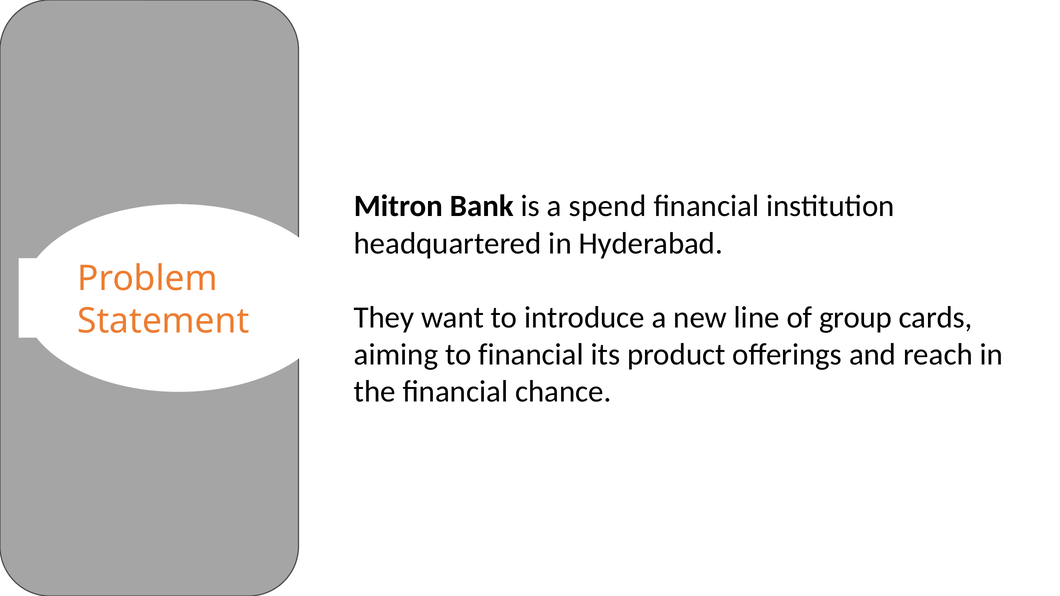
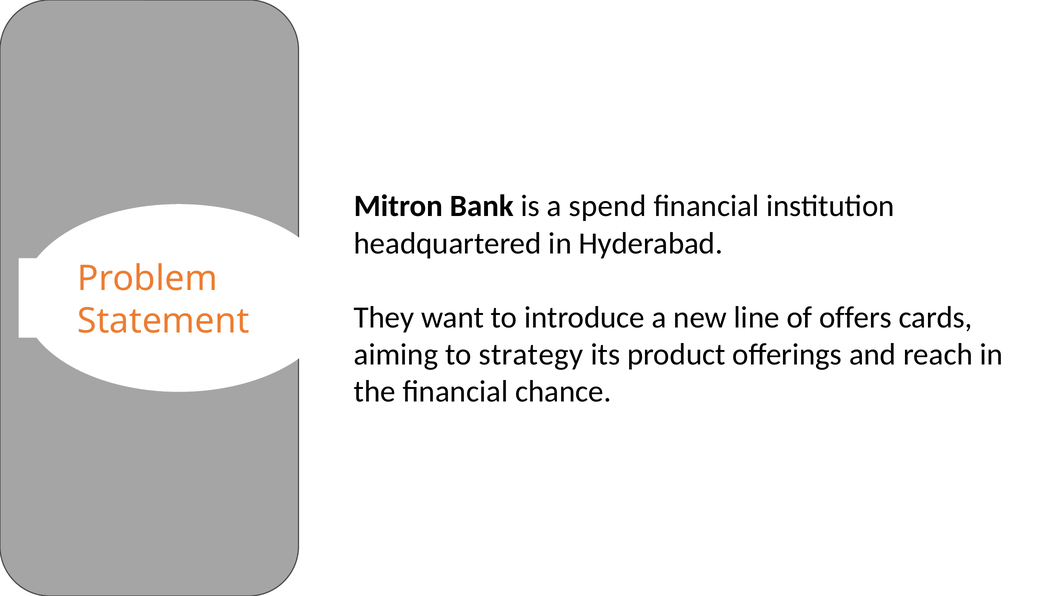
group: group -> offers
to financial: financial -> strategy
